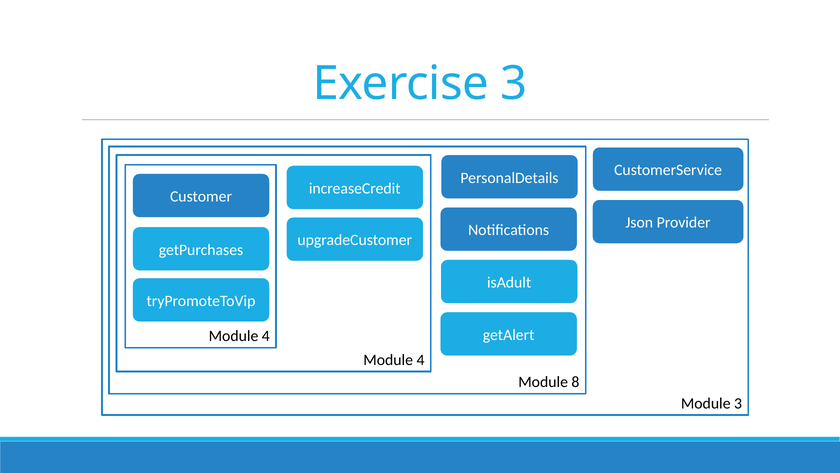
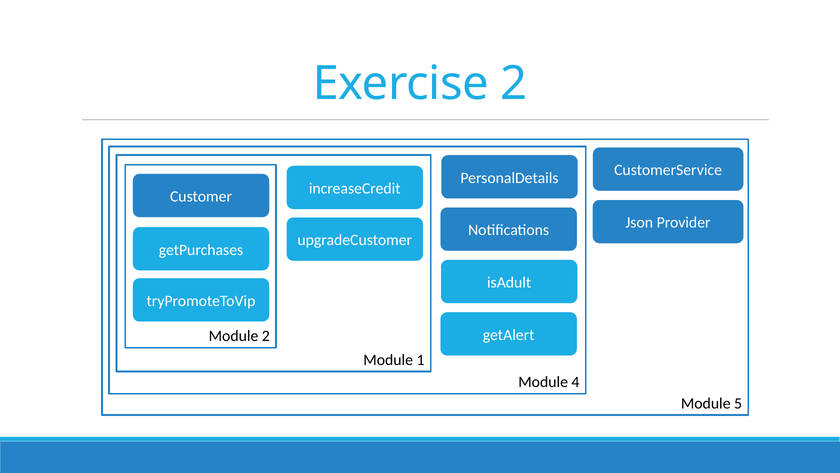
Exercise 3: 3 -> 2
4 at (266, 336): 4 -> 2
4 at (421, 360): 4 -> 1
8: 8 -> 4
Module 3: 3 -> 5
